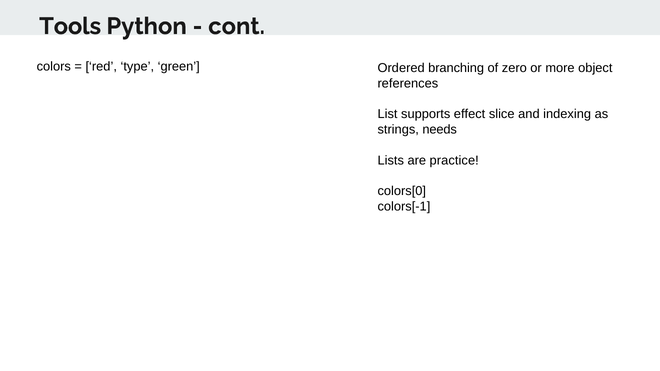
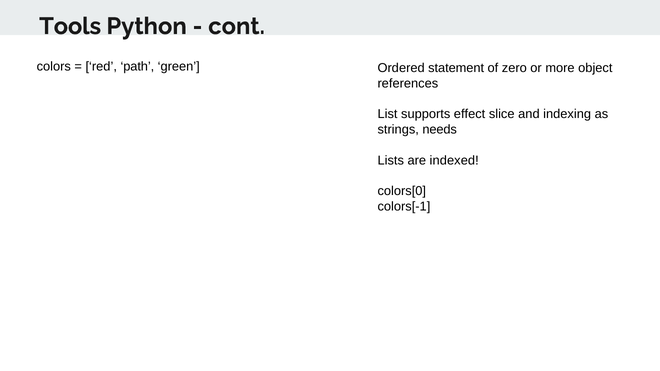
type: type -> path
branching: branching -> statement
practice: practice -> indexed
